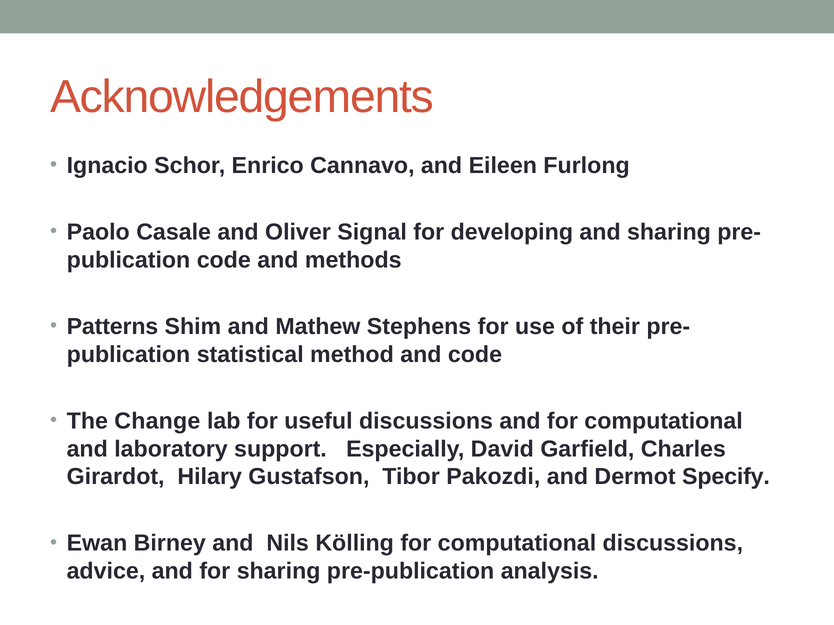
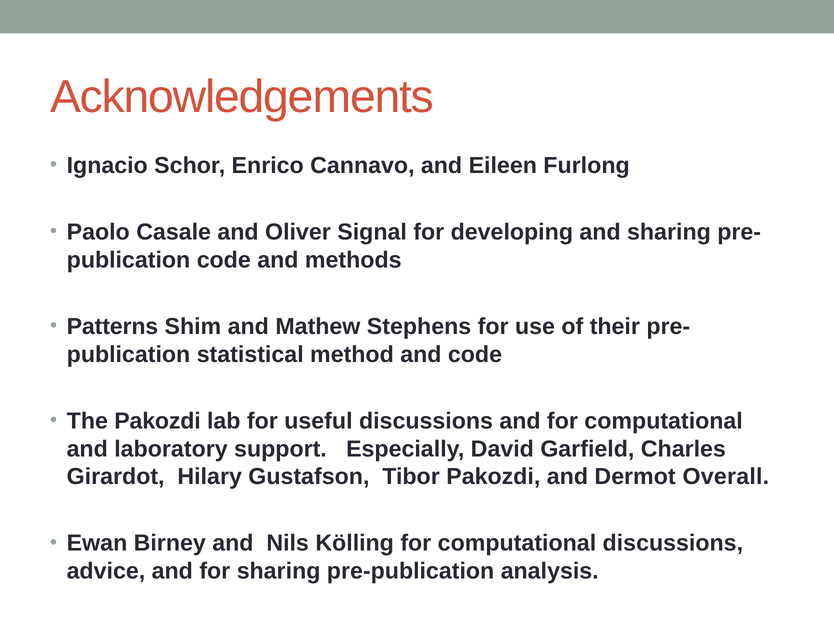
The Change: Change -> Pakozdi
Specify: Specify -> Overall
